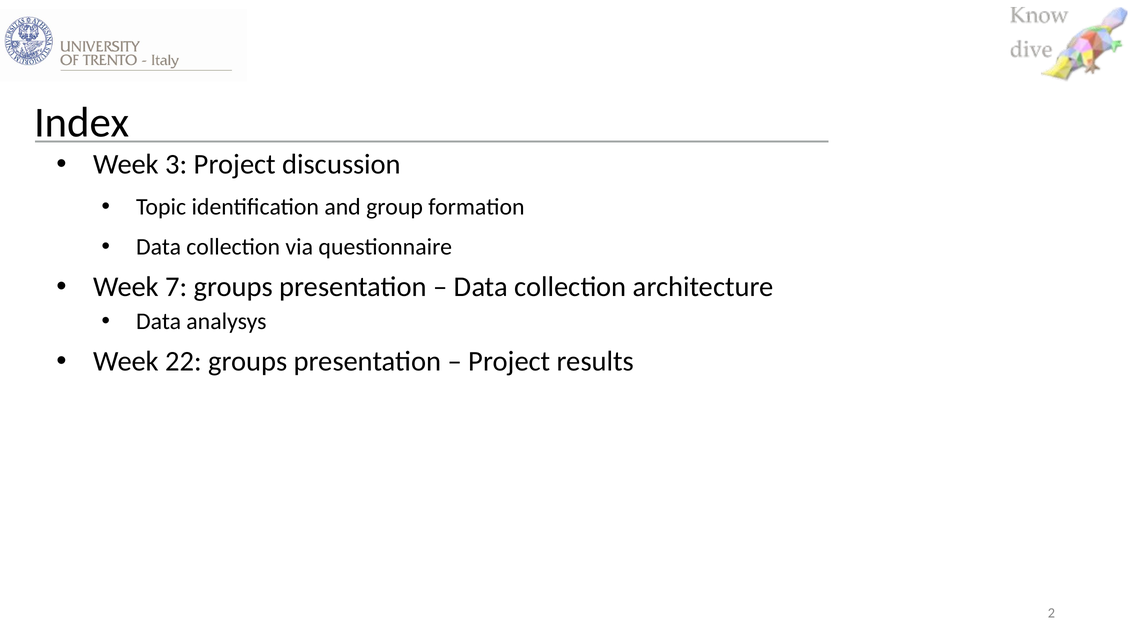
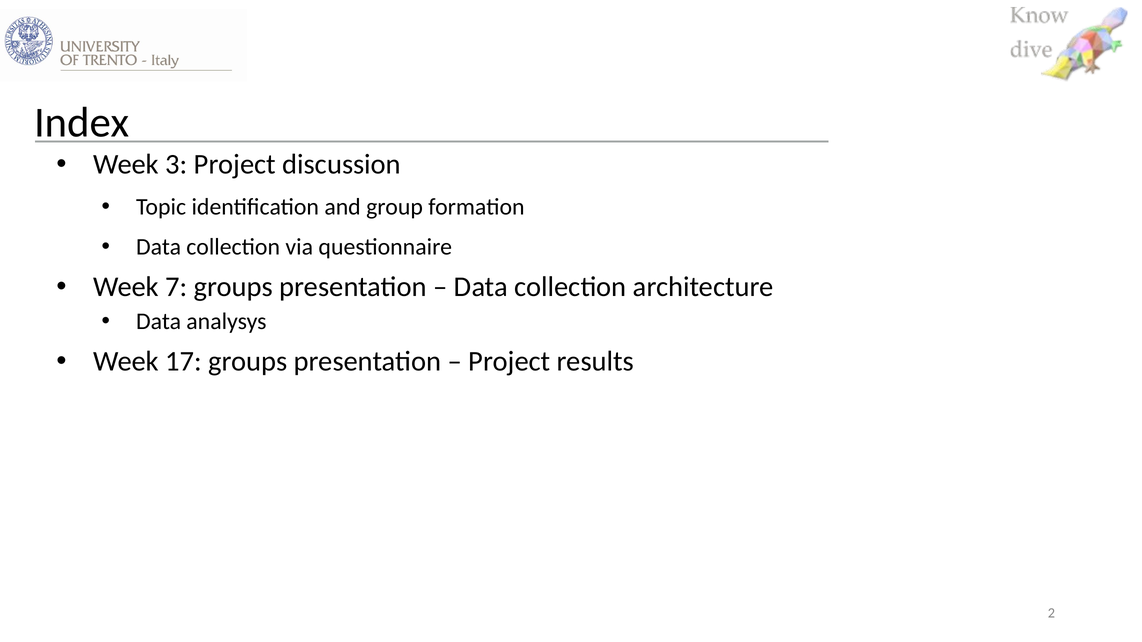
22: 22 -> 17
